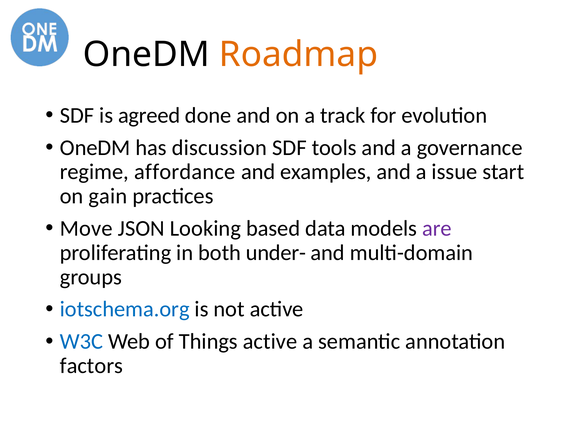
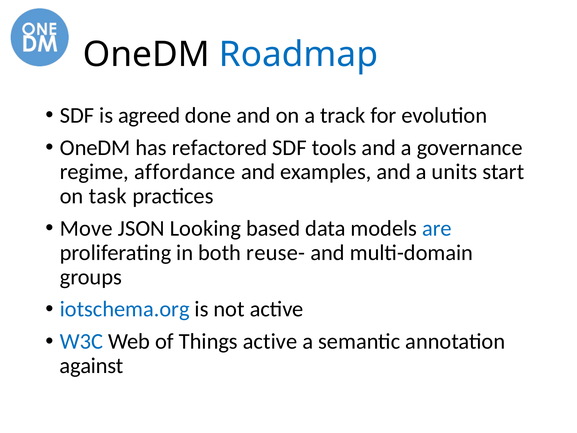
Roadmap colour: orange -> blue
discussion: discussion -> refactored
issue: issue -> units
gain: gain -> task
are colour: purple -> blue
under-: under- -> reuse-
factors: factors -> against
